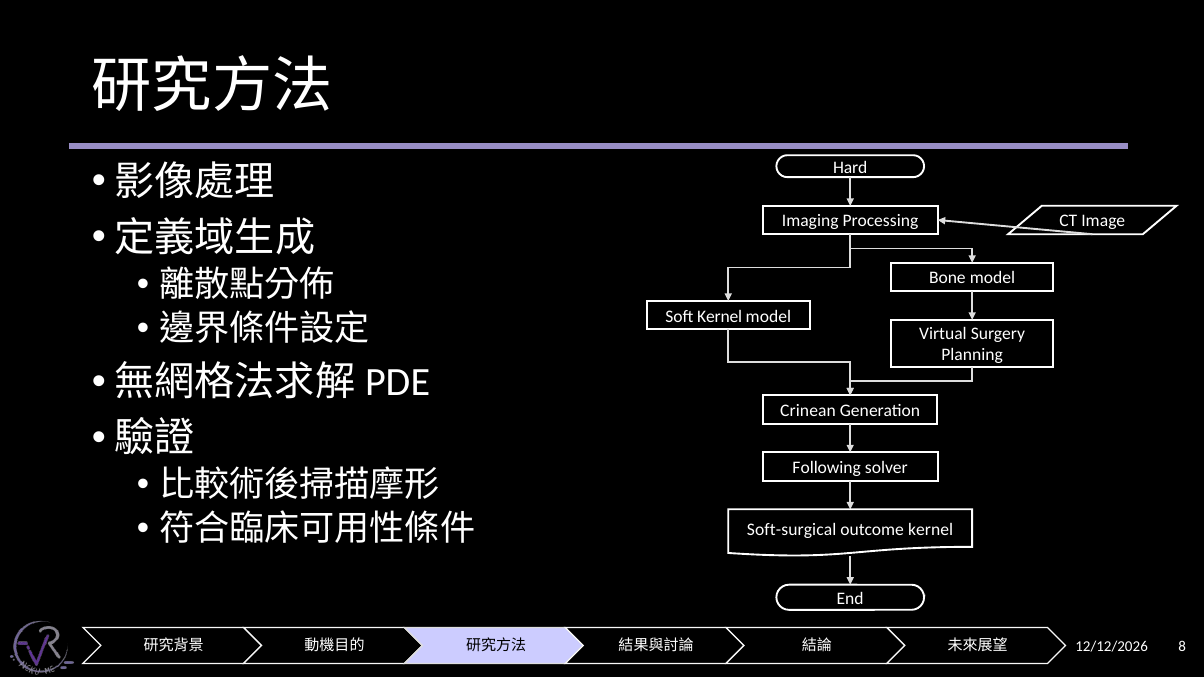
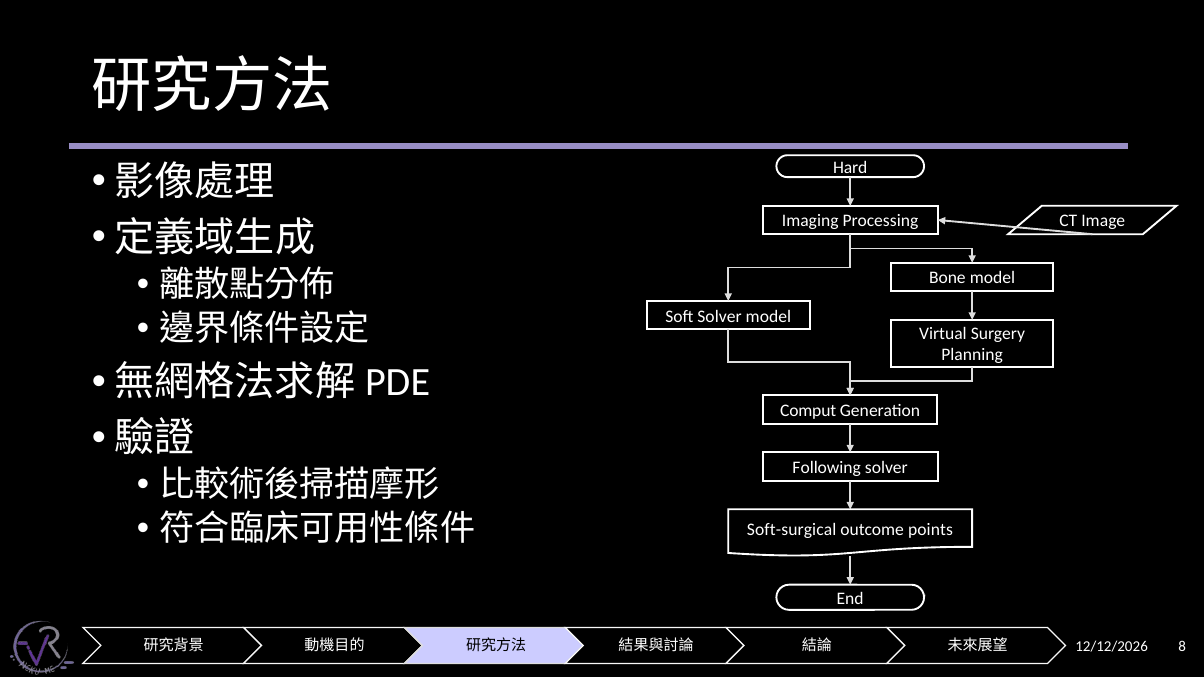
Soft Kernel: Kernel -> Solver
Crinean: Crinean -> Comput
outcome kernel: kernel -> points
